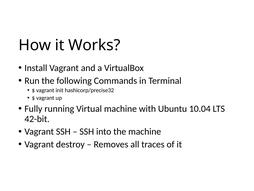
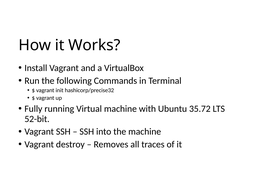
10.04: 10.04 -> 35.72
42-bit: 42-bit -> 52-bit
